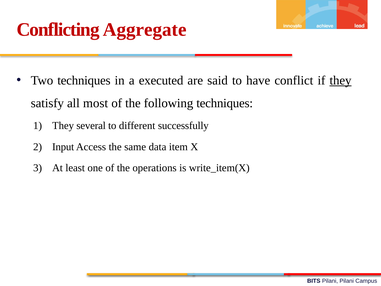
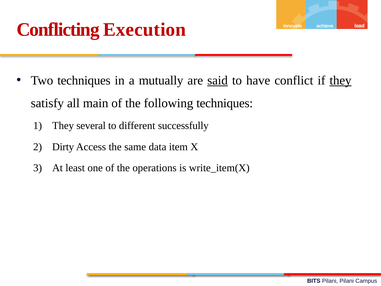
Aggregate: Aggregate -> Execution
executed: executed -> mutually
said underline: none -> present
most: most -> main
Input: Input -> Dirty
